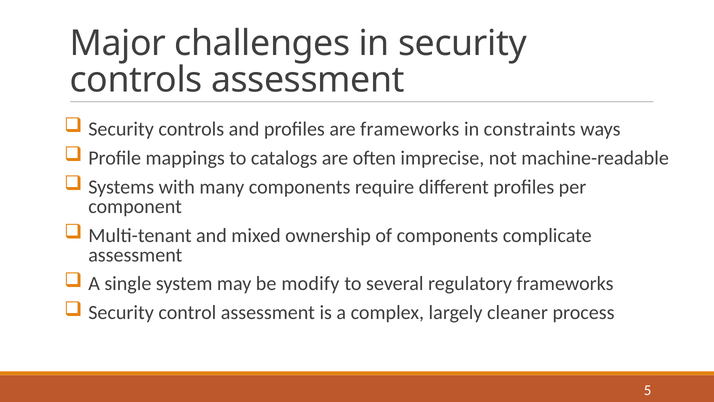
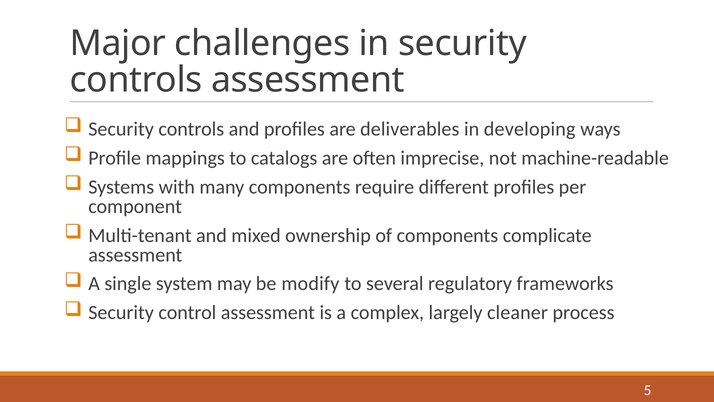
are frameworks: frameworks -> deliverables
constraints: constraints -> developing
